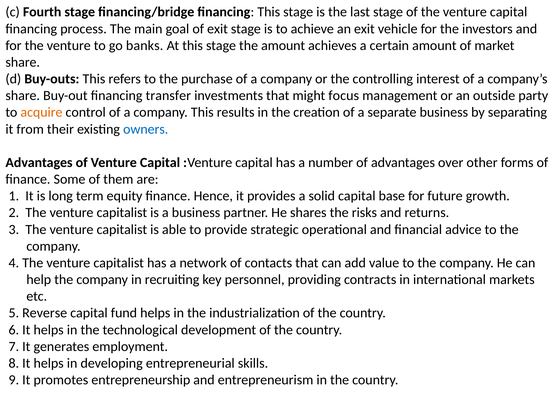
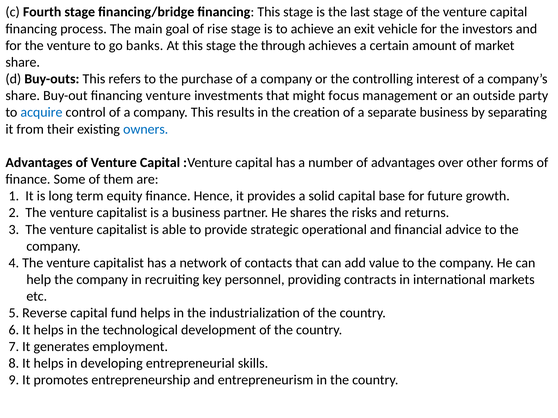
of exit: exit -> rise
the amount: amount -> through
financing transfer: transfer -> venture
acquire colour: orange -> blue
